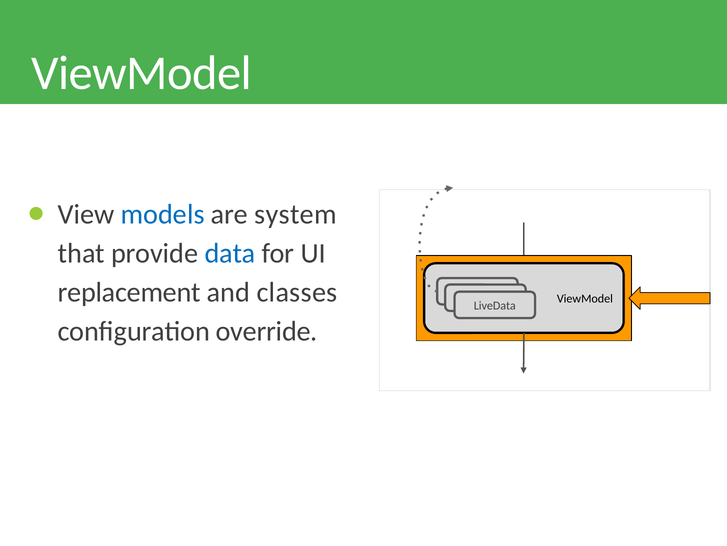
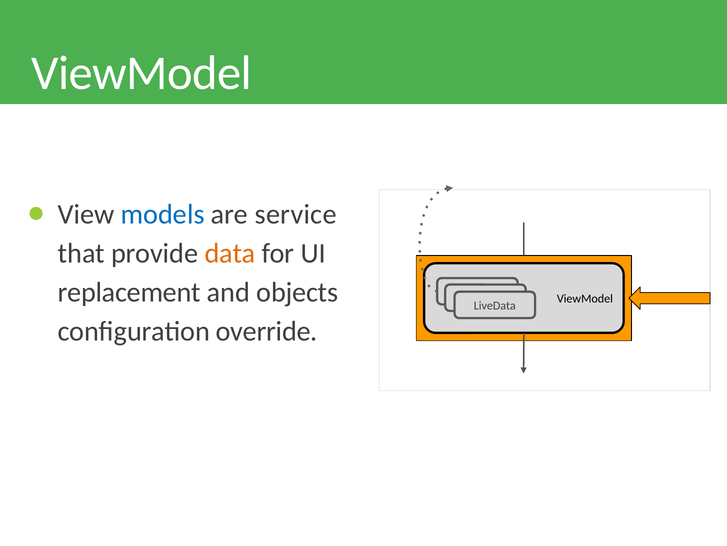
system: system -> service
data colour: blue -> orange
classes: classes -> objects
